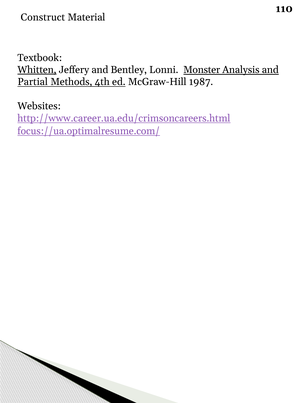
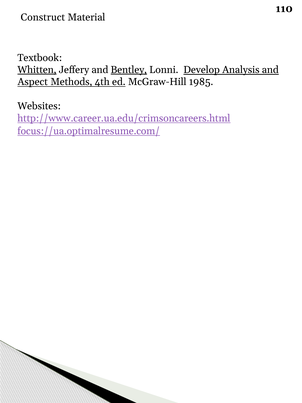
Bentley underline: none -> present
Monster: Monster -> Develop
Partial: Partial -> Aspect
1987: 1987 -> 1985
